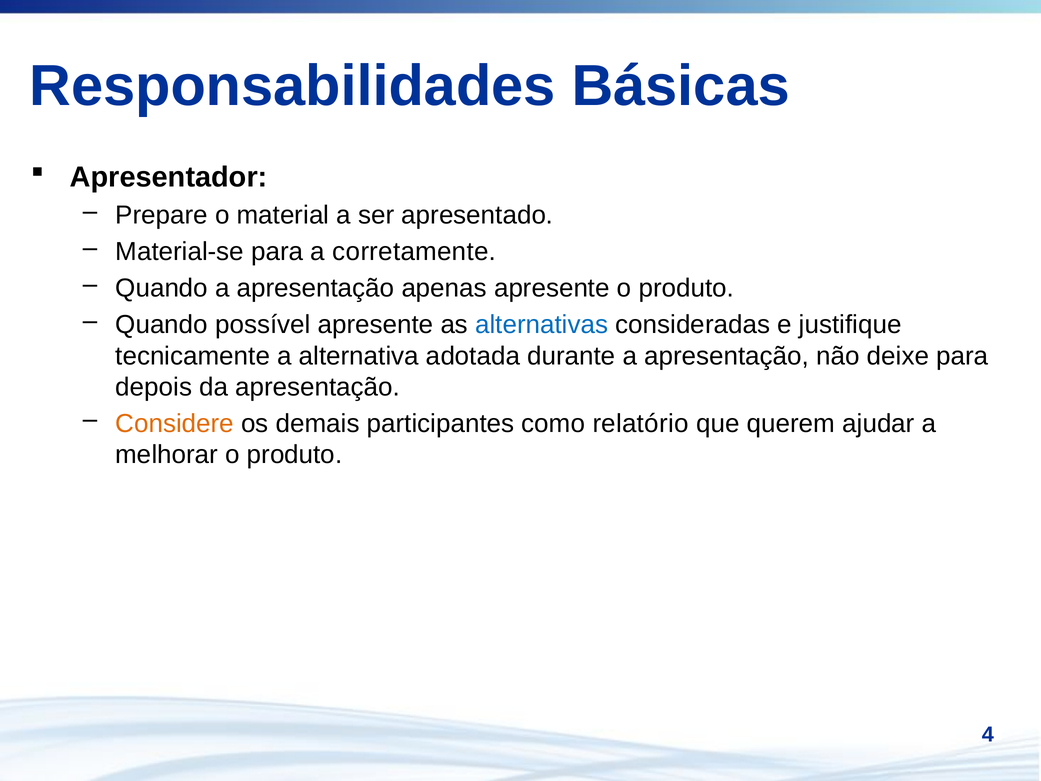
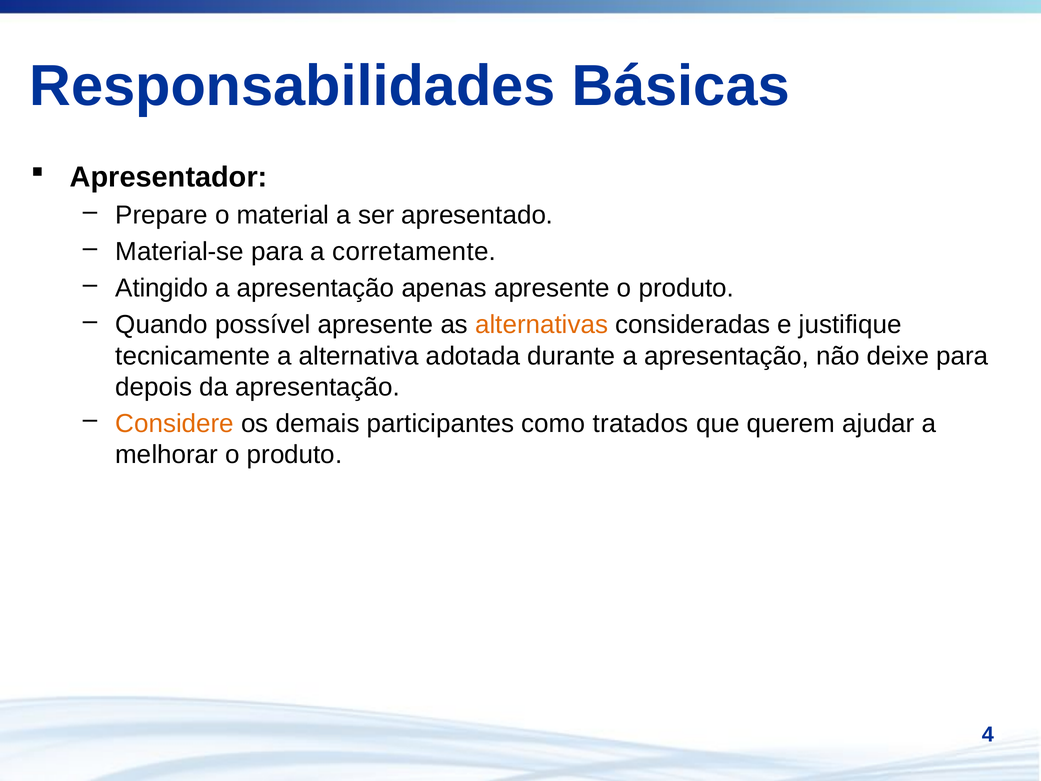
Quando at (162, 288): Quando -> Atingido
alternativas colour: blue -> orange
relatório: relatório -> tratados
